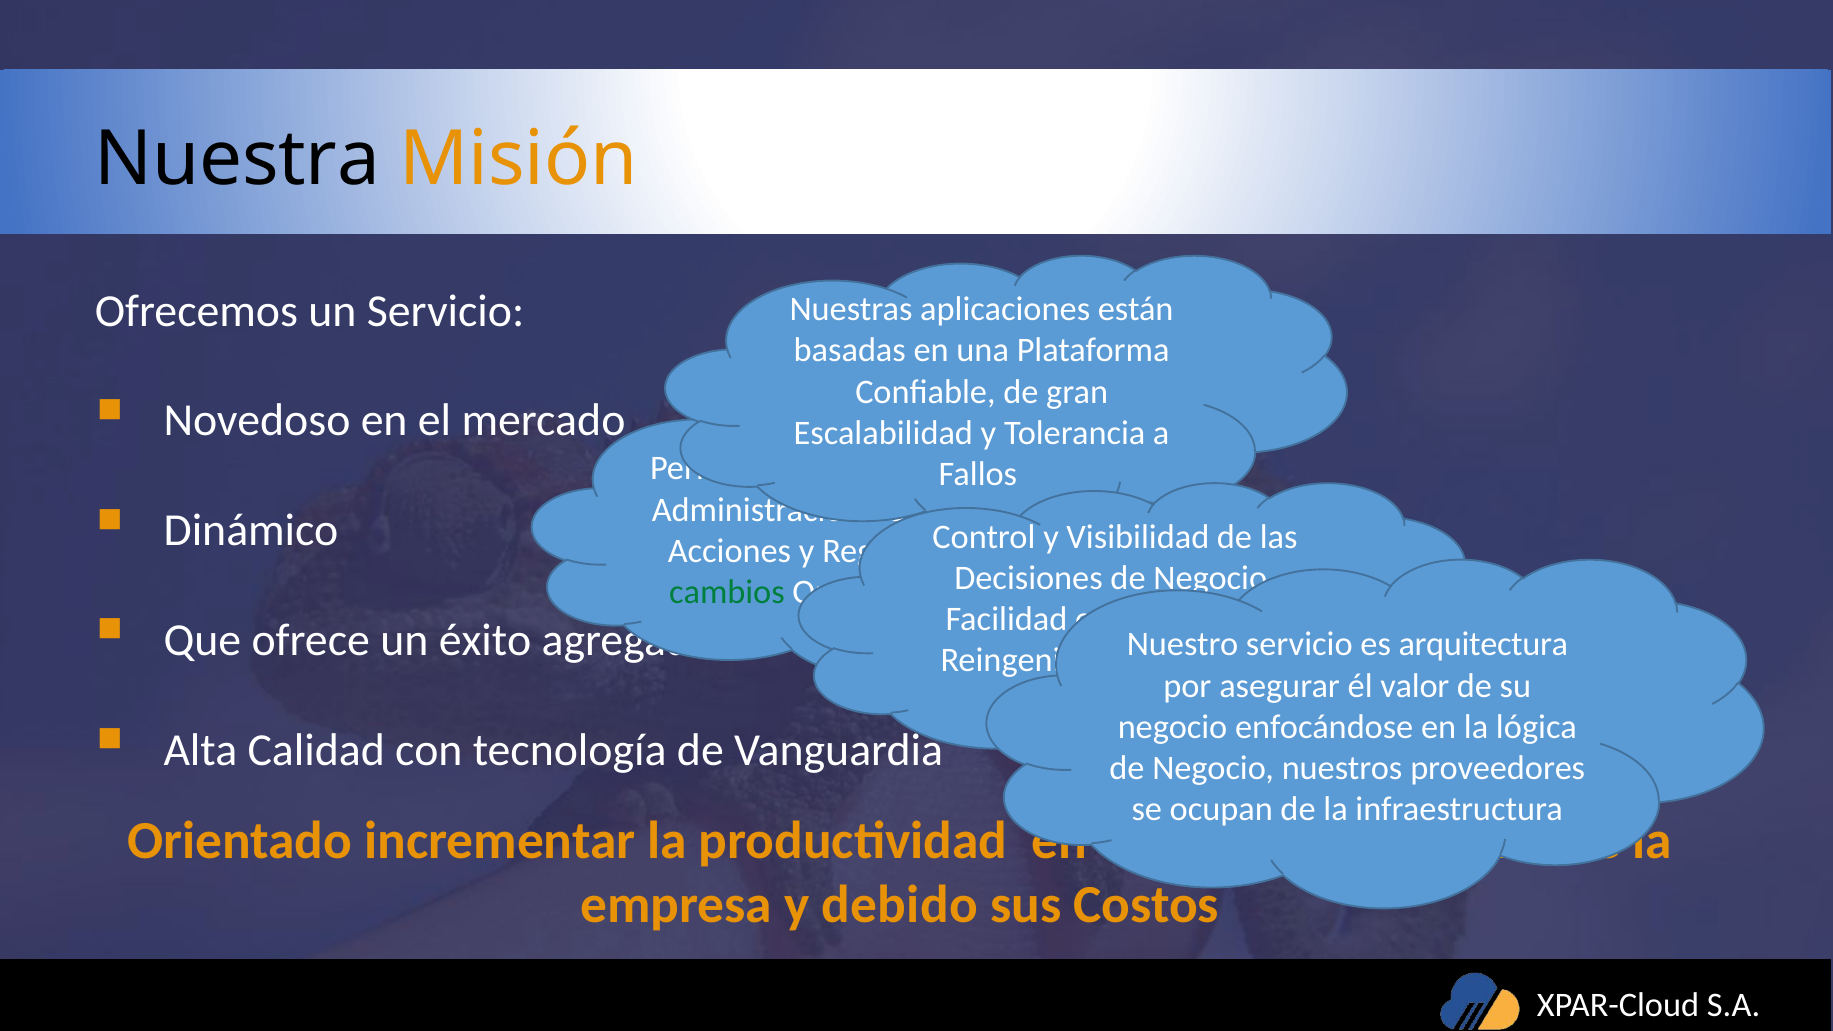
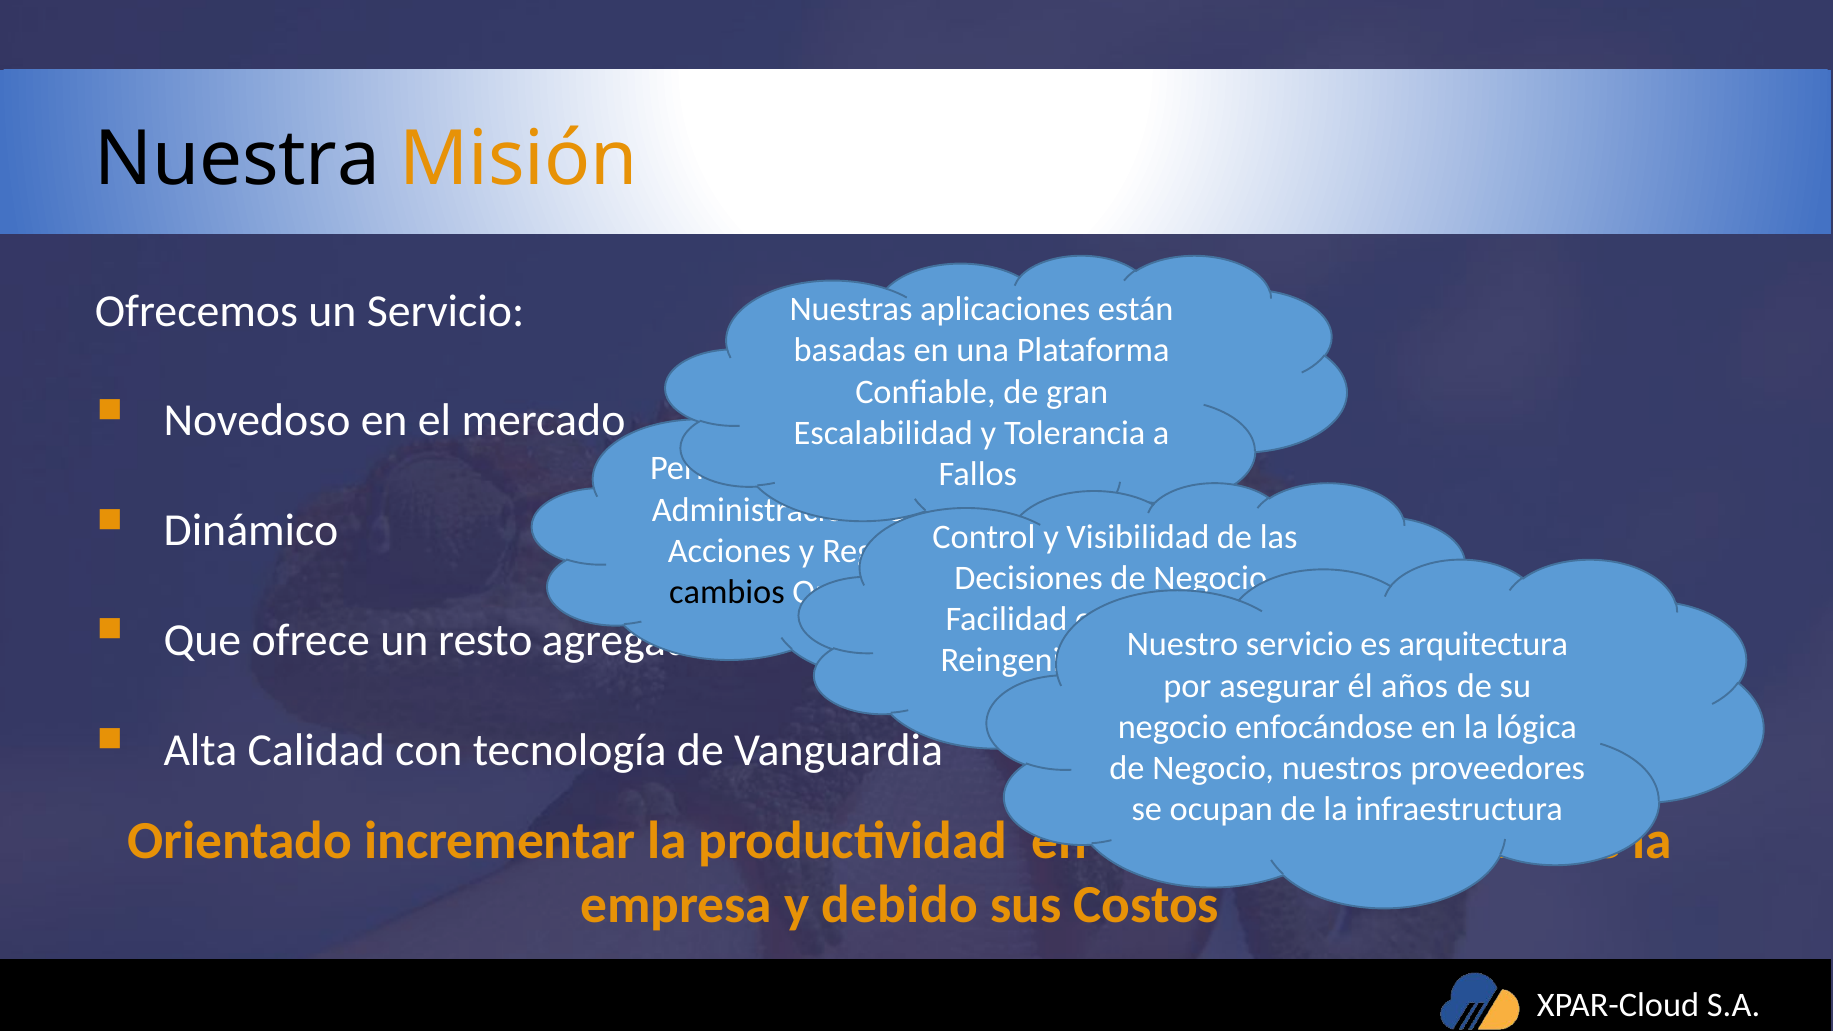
cambios colour: green -> black
éxito: éxito -> resto
valor: valor -> años
